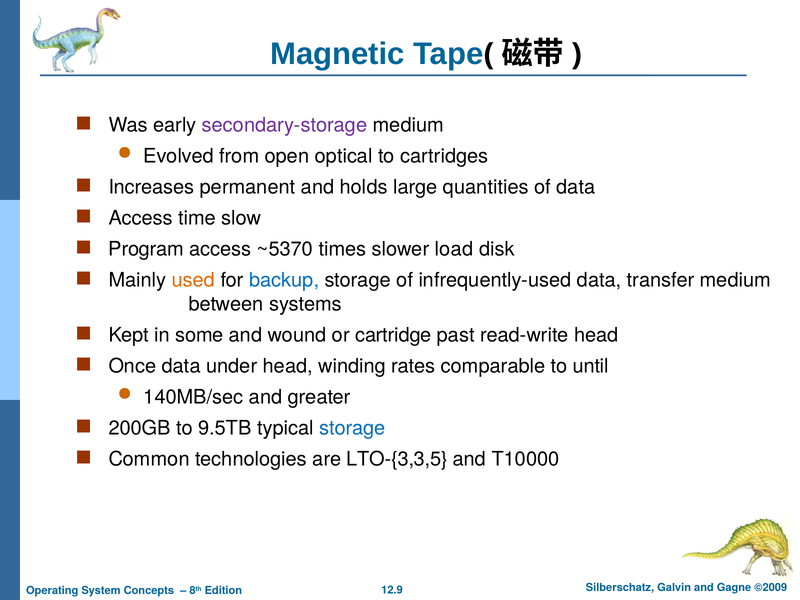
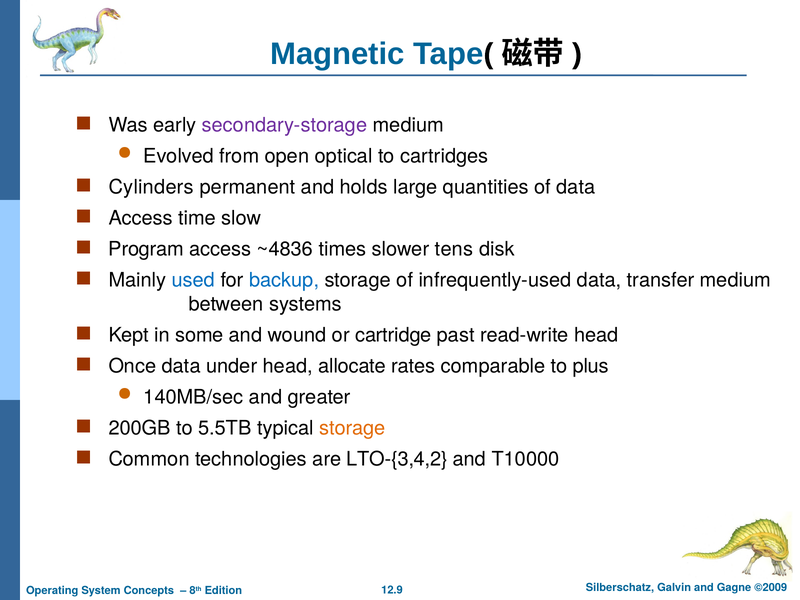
Increases: Increases -> Cylinders
~5370: ~5370 -> ~4836
load: load -> tens
used colour: orange -> blue
winding: winding -> allocate
until: until -> plus
9.5TB: 9.5TB -> 5.5TB
storage at (352, 428) colour: blue -> orange
LTO-{3,3,5: LTO-{3,3,5 -> LTO-{3,4,2
